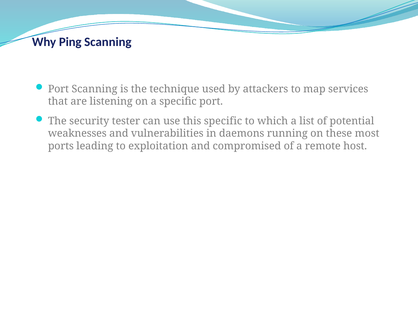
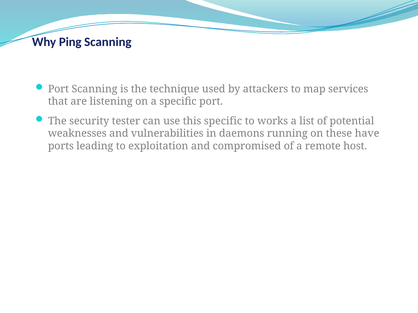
which: which -> works
most: most -> have
